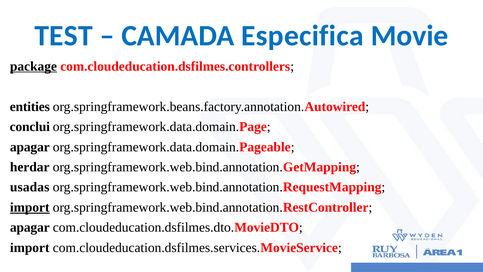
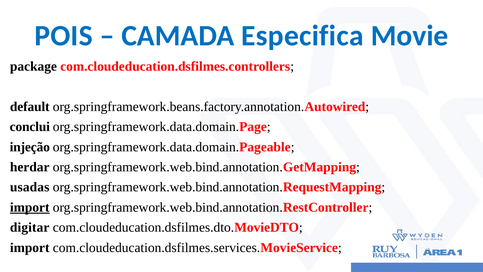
TEST: TEST -> POIS
package underline: present -> none
entities: entities -> default
apagar at (30, 147): apagar -> injeção
apagar at (30, 227): apagar -> digitar
